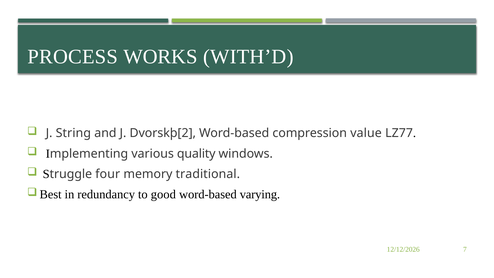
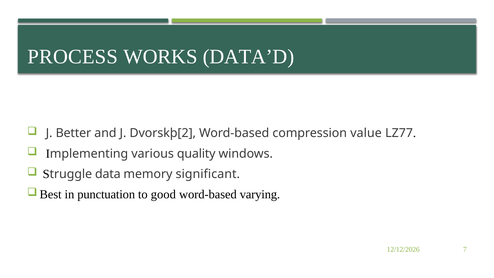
WITH’D: WITH’D -> DATA’D
String: String -> Better
four: four -> data
traditional: traditional -> significant
redundancy: redundancy -> punctuation
